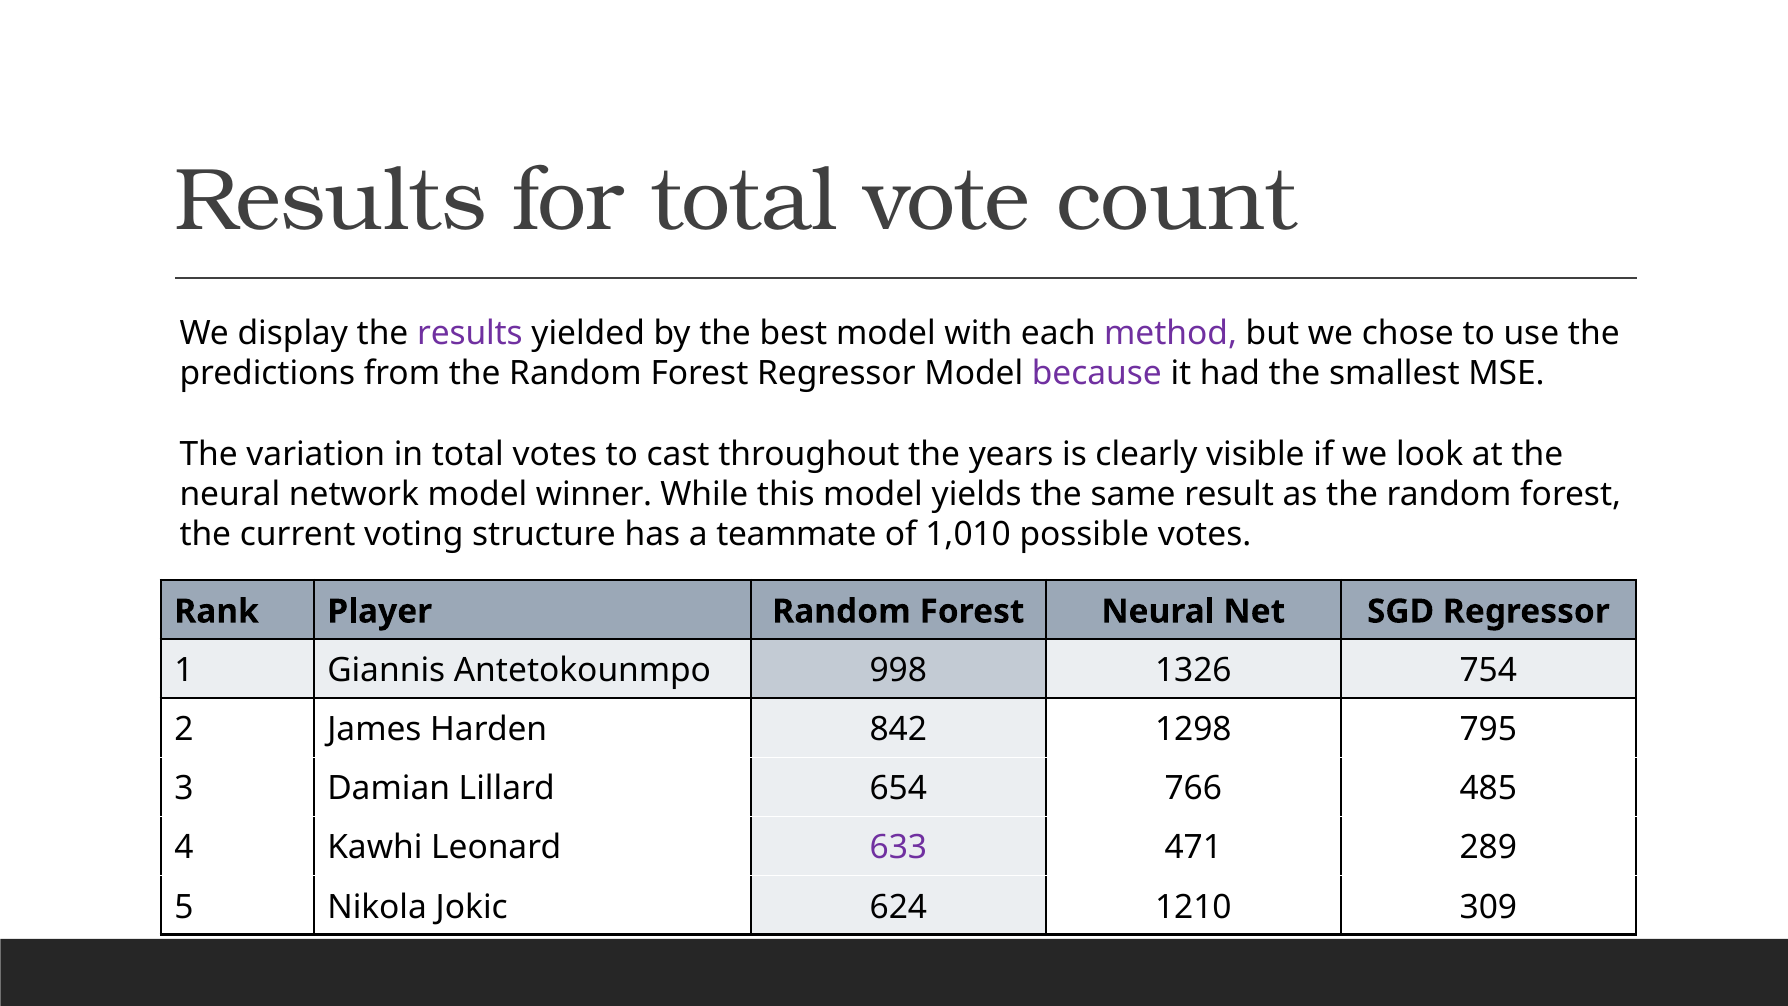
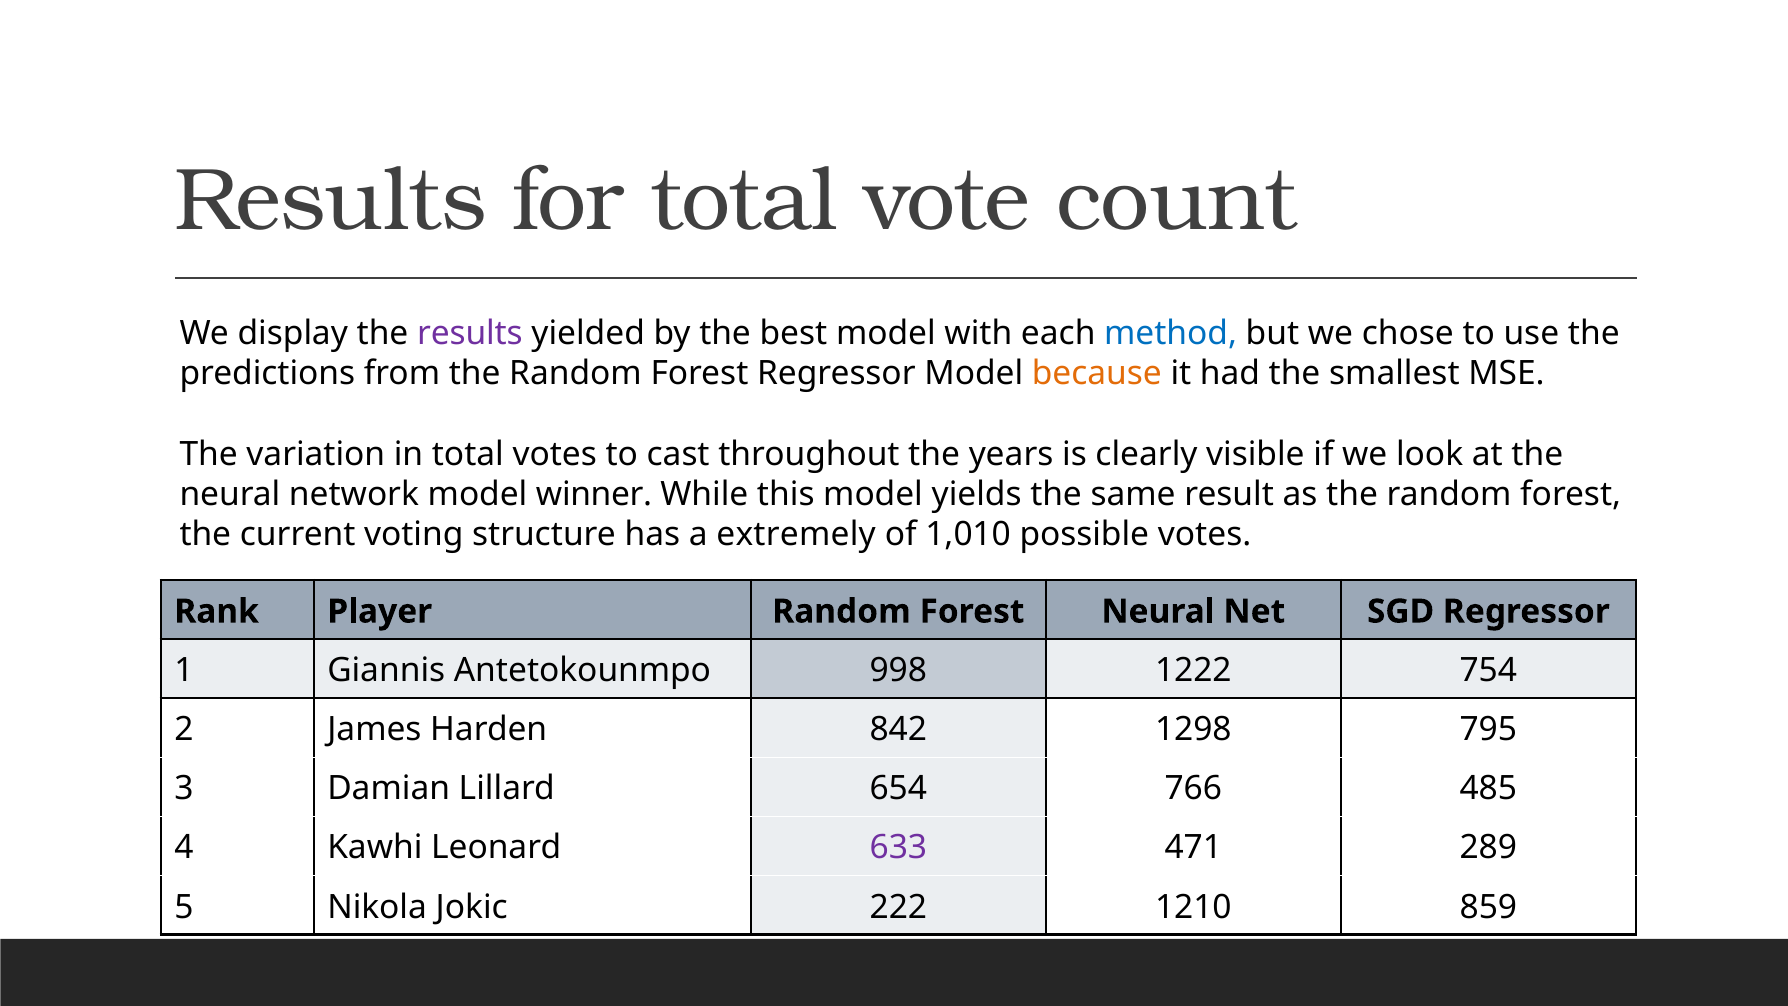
method colour: purple -> blue
because colour: purple -> orange
teammate: teammate -> extremely
1326: 1326 -> 1222
624: 624 -> 222
309: 309 -> 859
